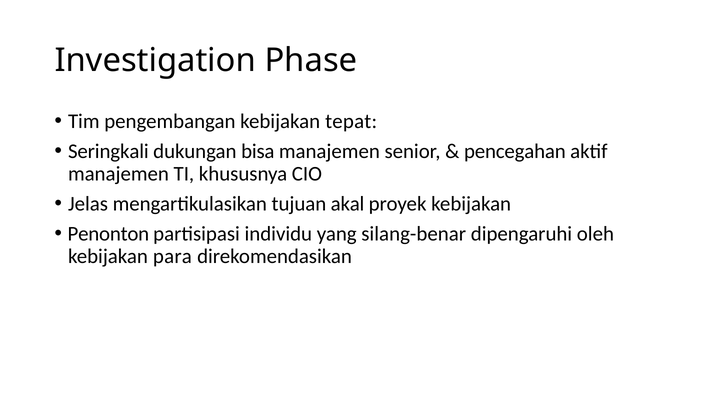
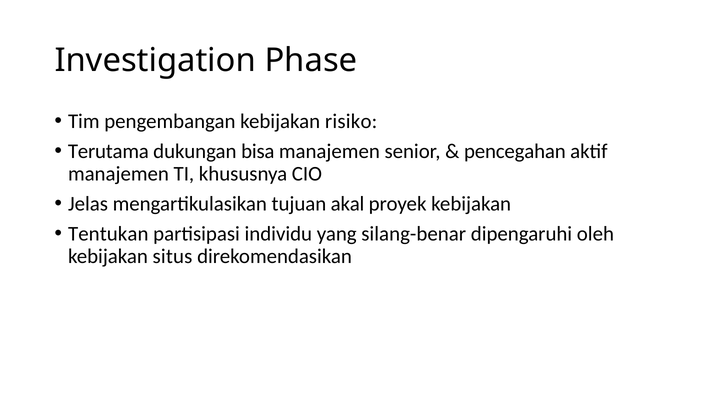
tepat: tepat -> risiko
Seringkali: Seringkali -> Terutama
Penonton: Penonton -> Tentukan
para: para -> situs
